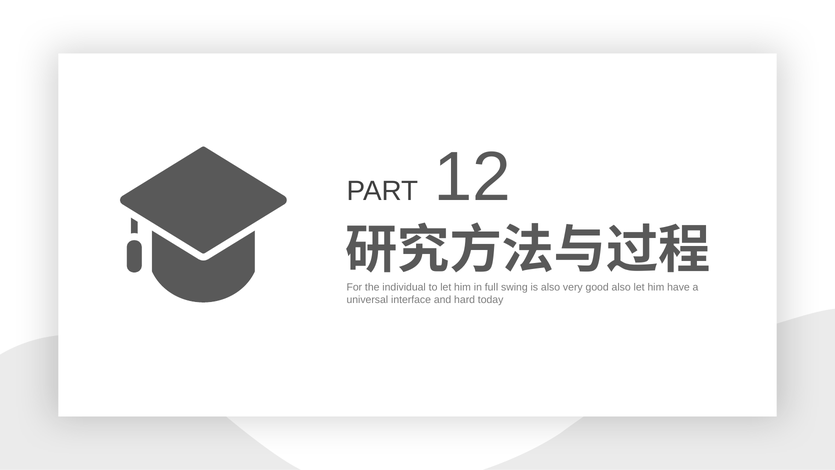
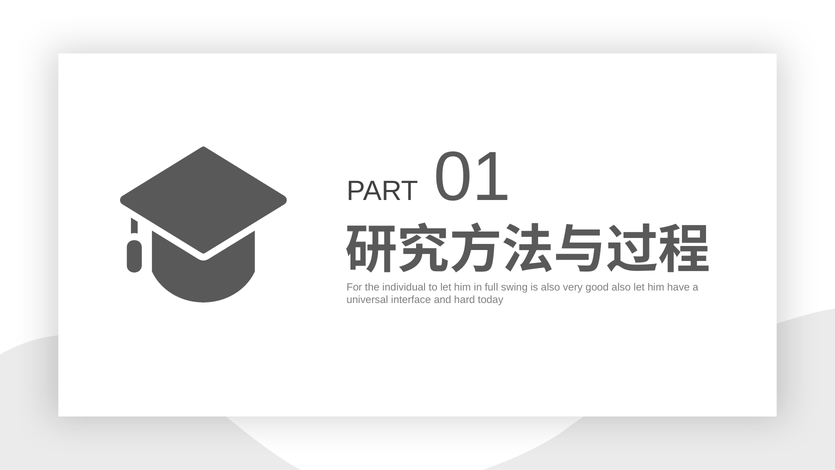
12: 12 -> 01
